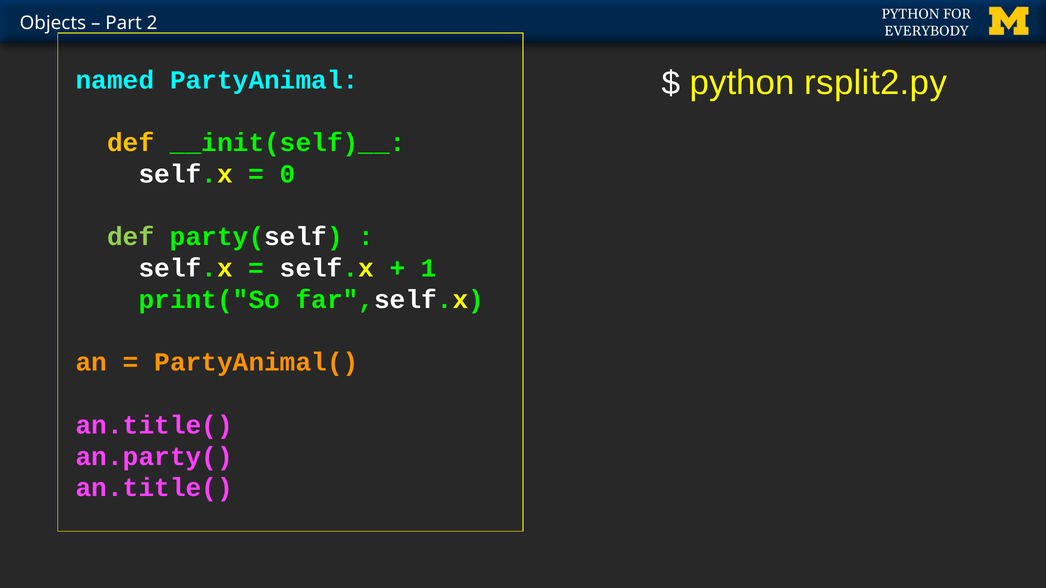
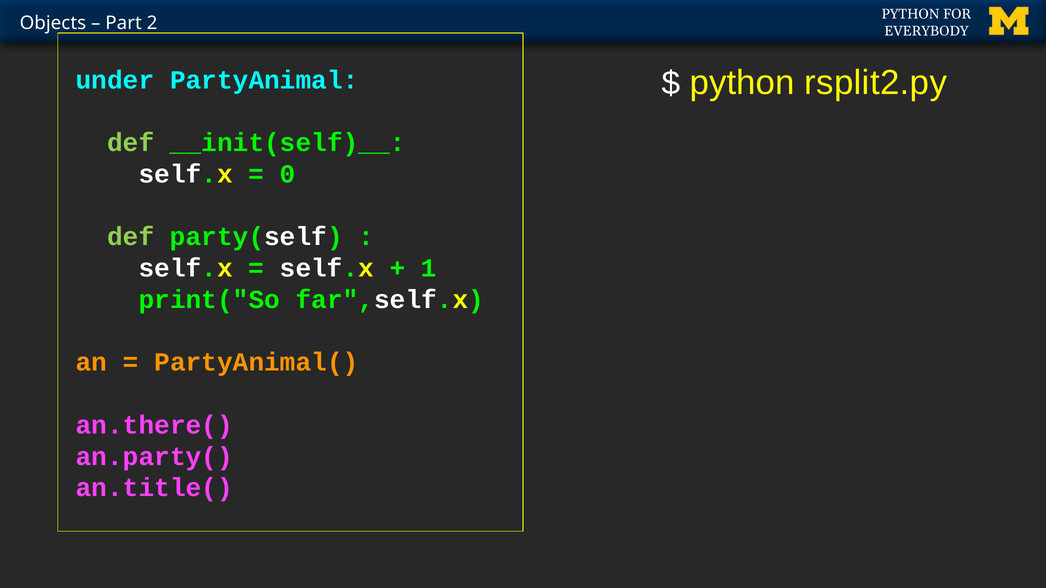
named: named -> under
def at (131, 143) colour: yellow -> light green
an.title( at (154, 425): an.title( -> an.there(
